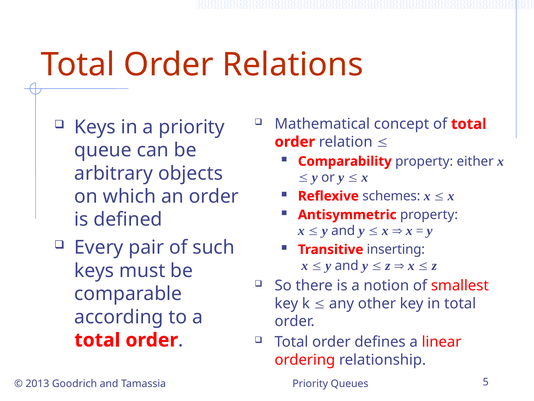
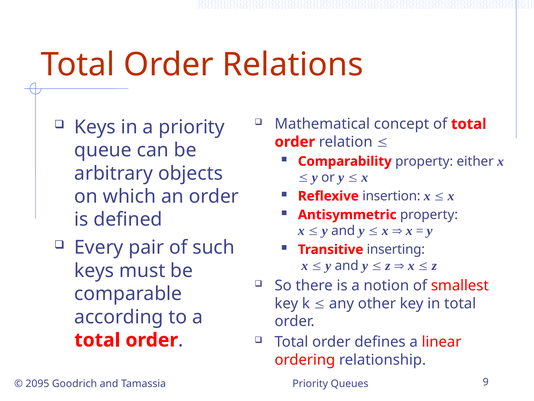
schemes: schemes -> insertion
2013: 2013 -> 2095
5: 5 -> 9
